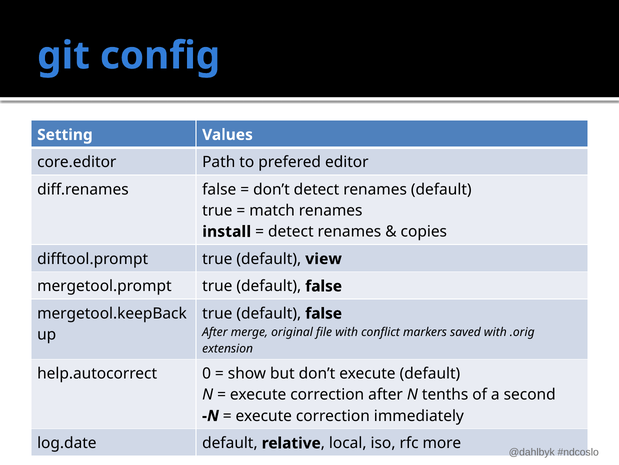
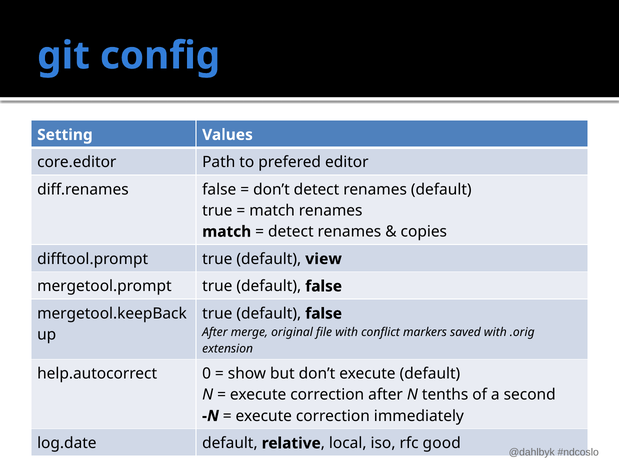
install at (227, 231): install -> match
more: more -> good
